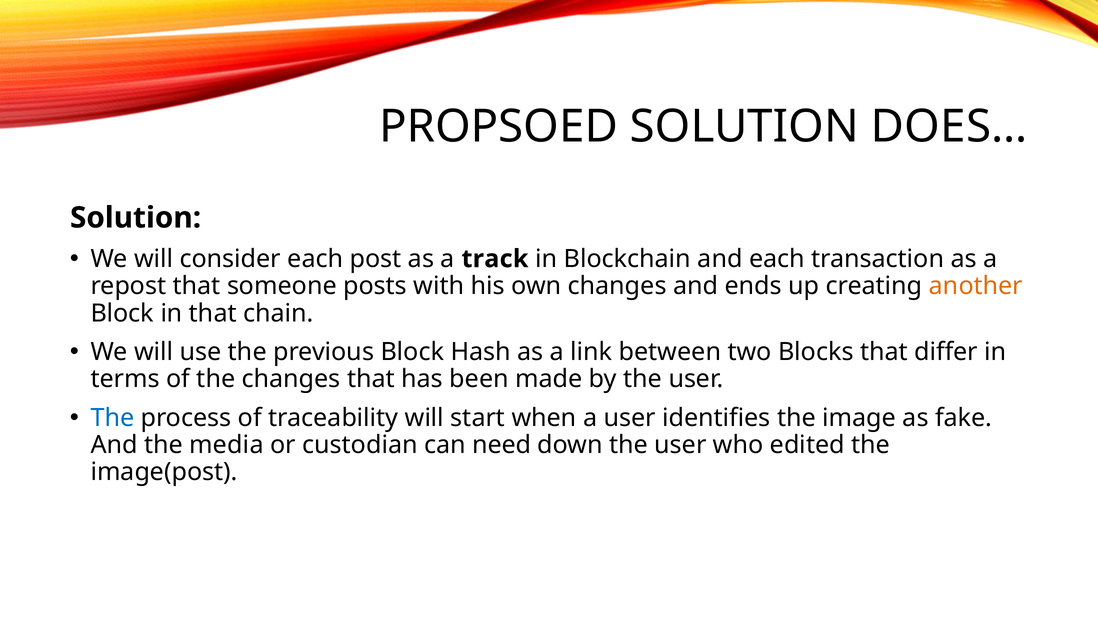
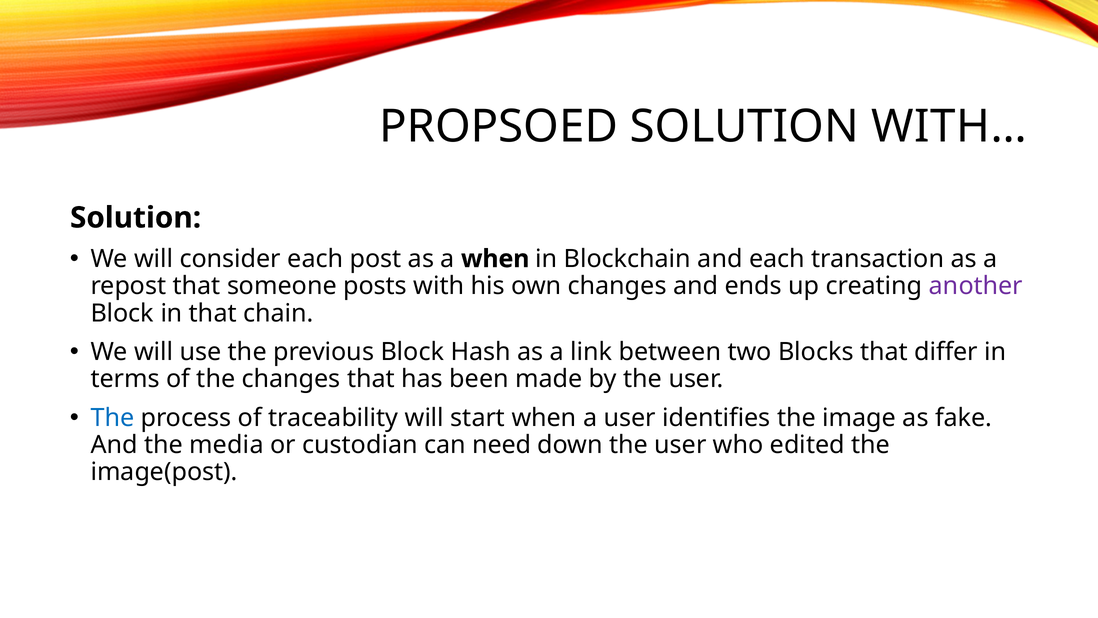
DOES…: DOES… -> WITH…
a track: track -> when
another colour: orange -> purple
